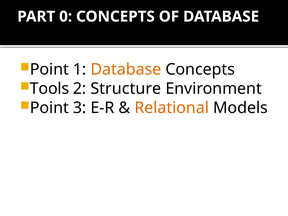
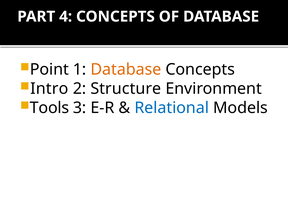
0: 0 -> 4
Tools: Tools -> Intro
Point at (49, 108): Point -> Tools
Relational colour: orange -> blue
